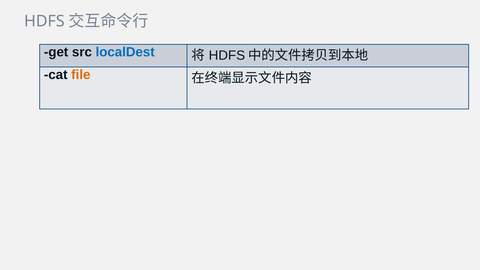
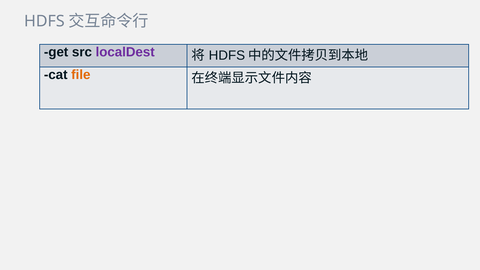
localDest colour: blue -> purple
